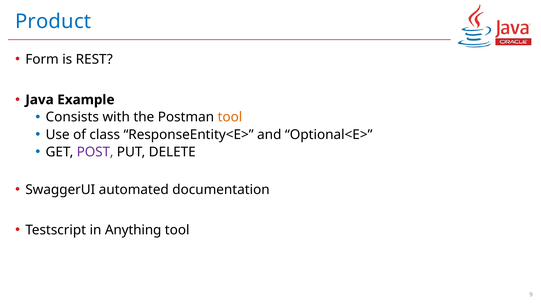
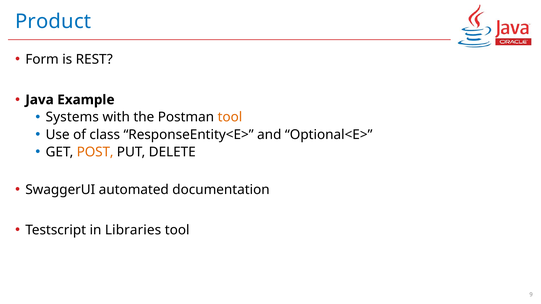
Consists: Consists -> Systems
POST colour: purple -> orange
Anything: Anything -> Libraries
